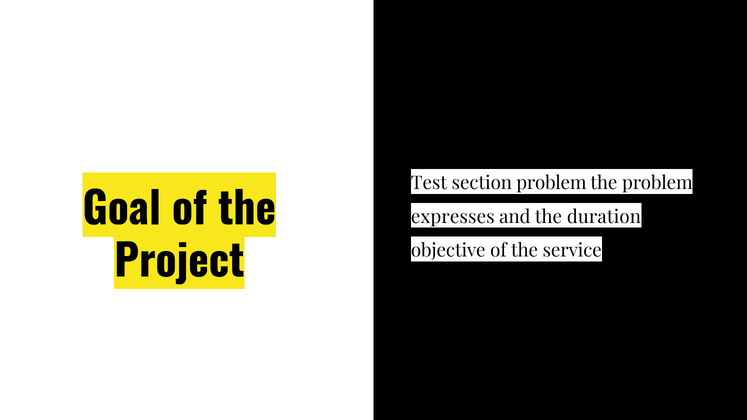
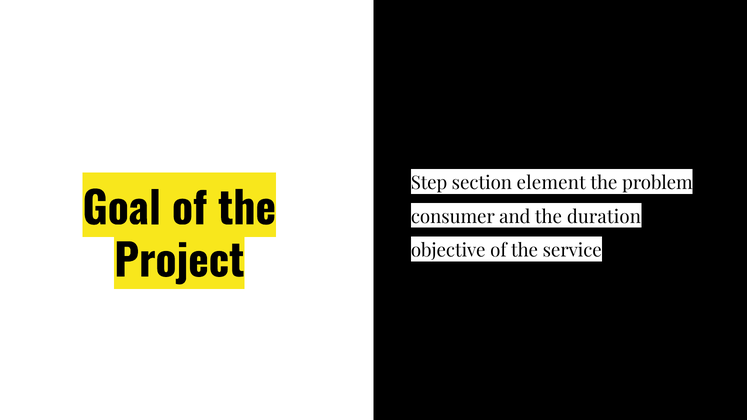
Test: Test -> Step
section problem: problem -> element
expresses: expresses -> consumer
